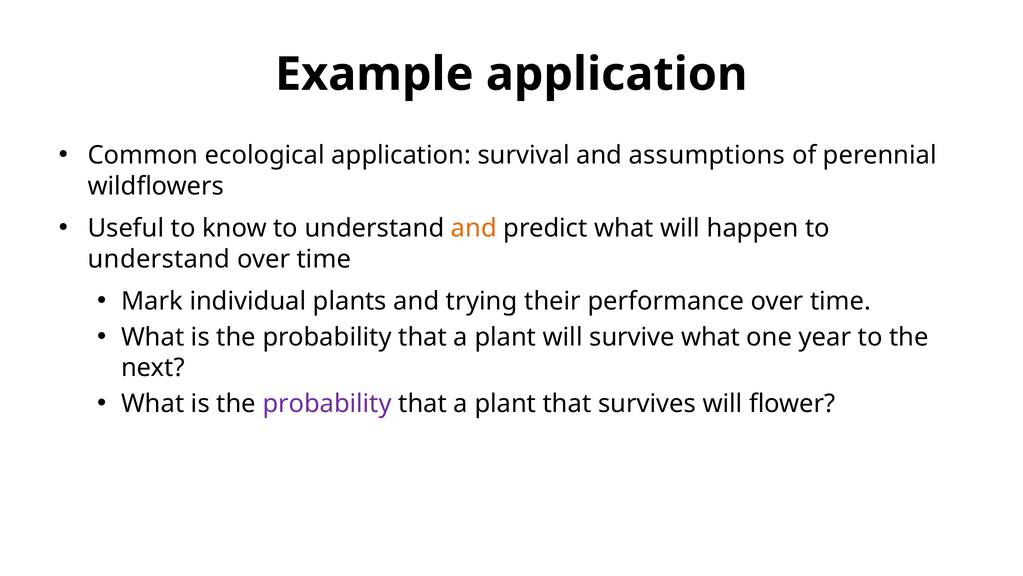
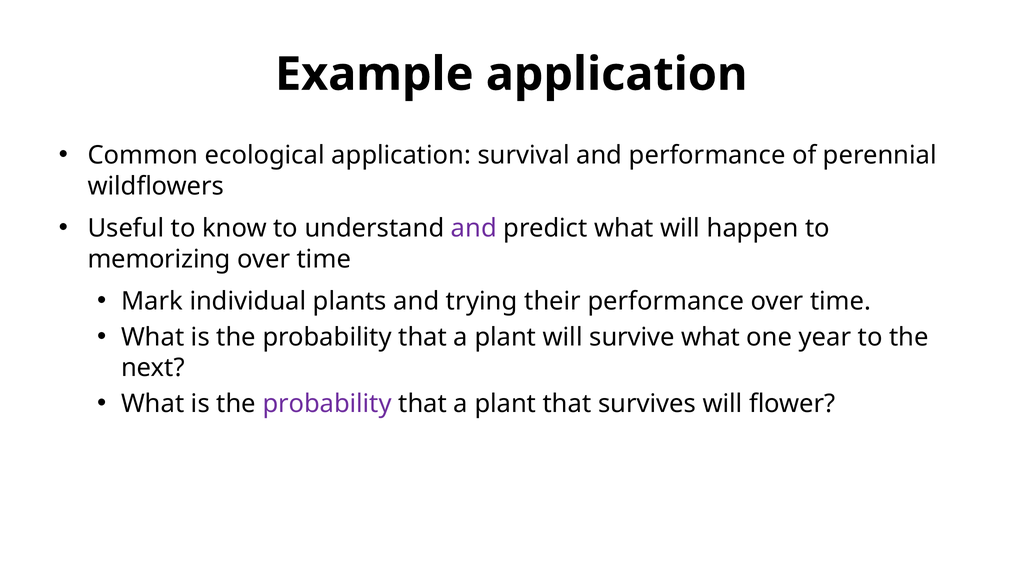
and assumptions: assumptions -> performance
and at (474, 228) colour: orange -> purple
understand at (159, 259): understand -> memorizing
